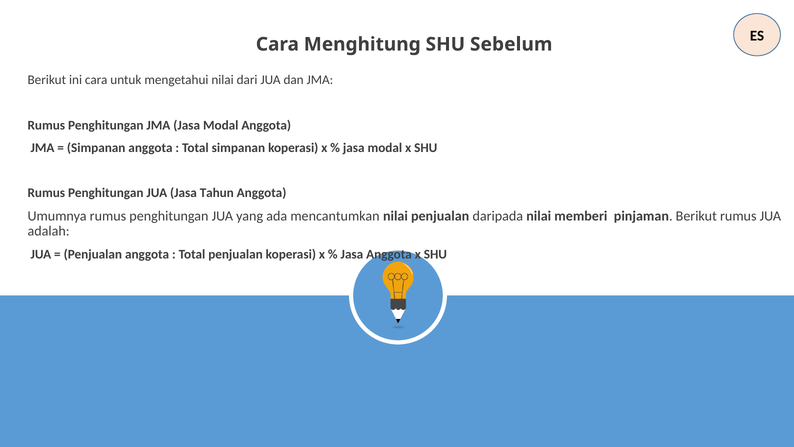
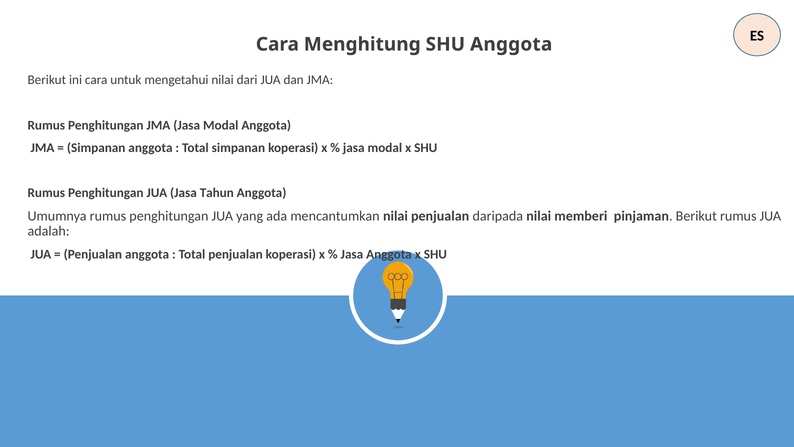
SHU Sebelum: Sebelum -> Anggota
